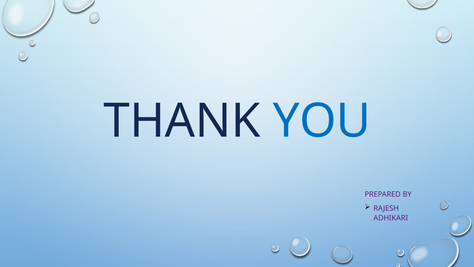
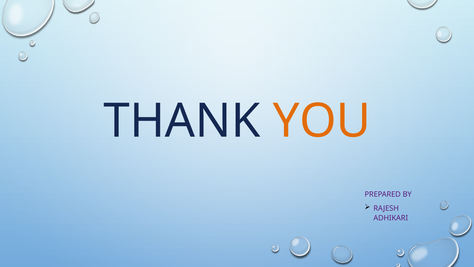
YOU colour: blue -> orange
